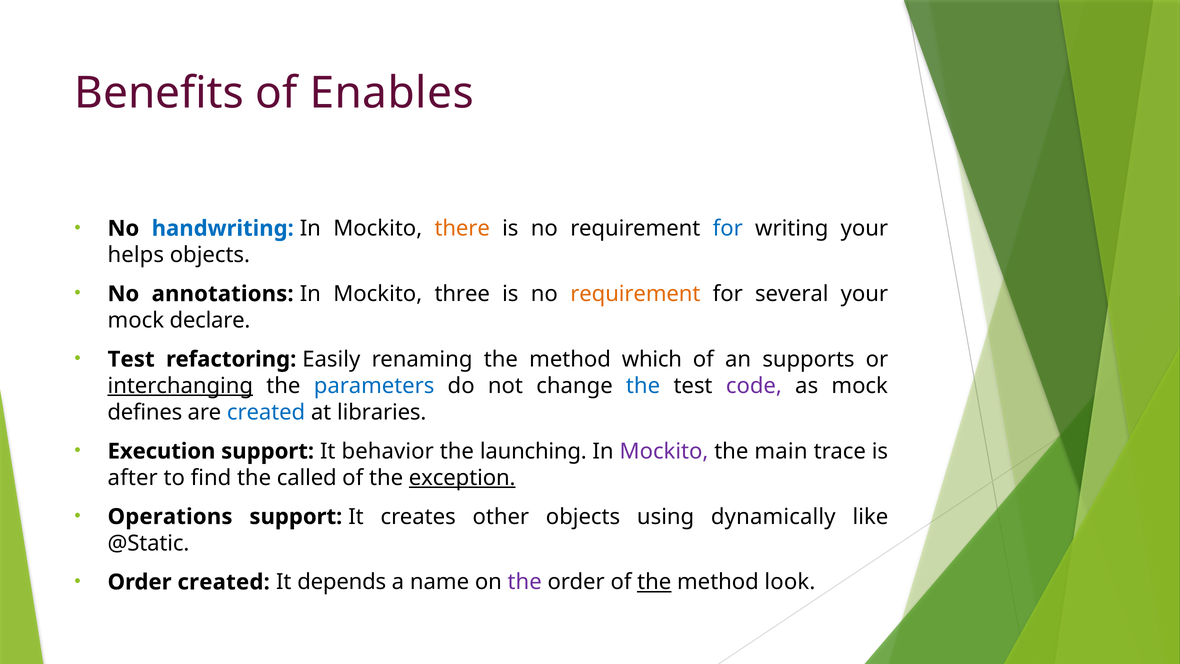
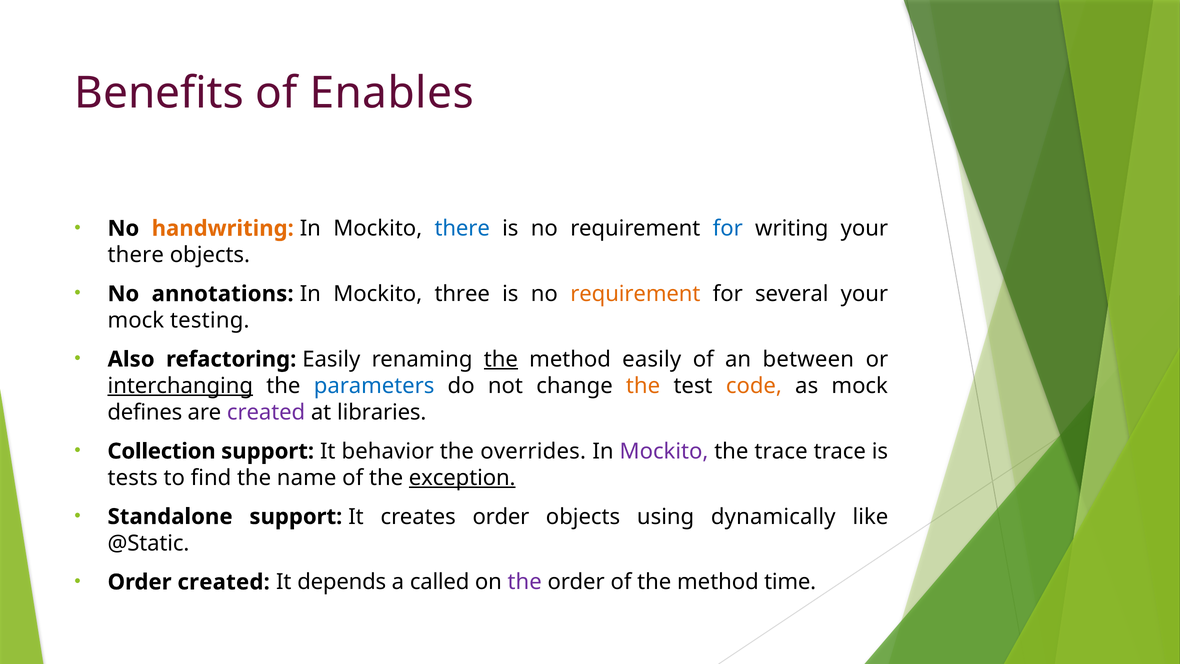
handwriting colour: blue -> orange
there at (462, 228) colour: orange -> blue
helps at (136, 255): helps -> there
declare: declare -> testing
Test at (131, 359): Test -> Also
the at (501, 359) underline: none -> present
method which: which -> easily
supports: supports -> between
the at (643, 386) colour: blue -> orange
code colour: purple -> orange
created at (266, 412) colour: blue -> purple
Execution: Execution -> Collection
launching: launching -> overrides
the main: main -> trace
after: after -> tests
called: called -> name
Operations: Operations -> Standalone
creates other: other -> order
name: name -> called
the at (654, 582) underline: present -> none
look: look -> time
